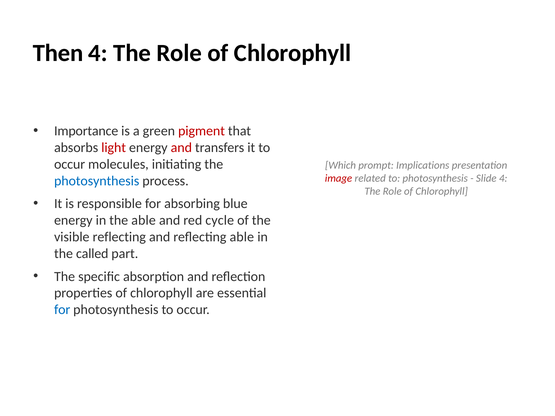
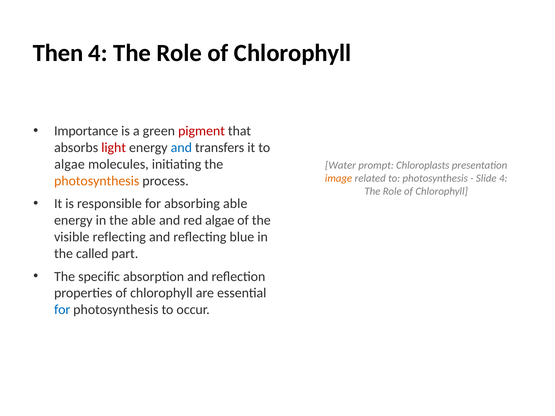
and at (181, 148) colour: red -> blue
occur at (70, 164): occur -> algae
Which: Which -> Water
Implications: Implications -> Chloroplasts
image colour: red -> orange
photosynthesis at (97, 181) colour: blue -> orange
absorbing blue: blue -> able
red cycle: cycle -> algae
reflecting able: able -> blue
